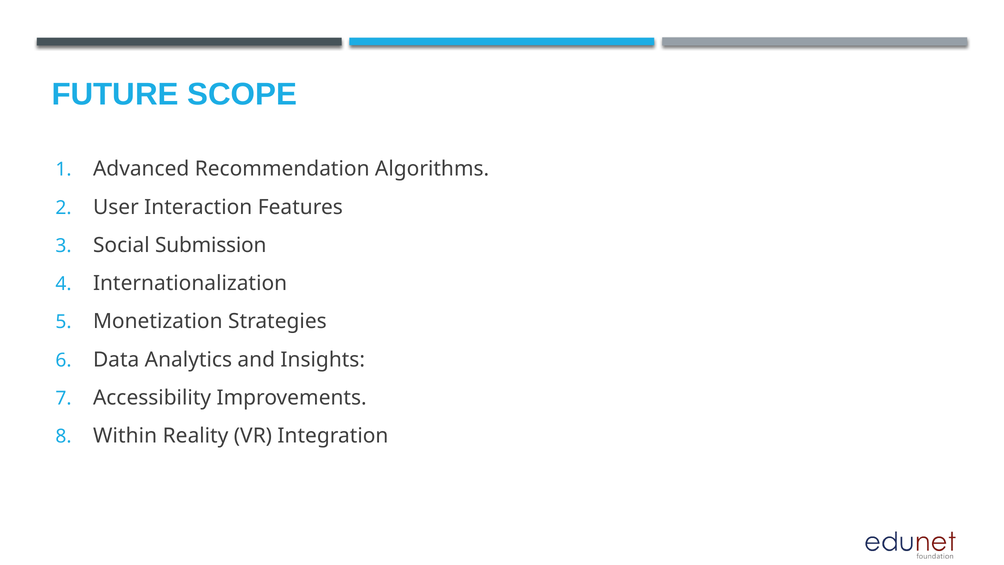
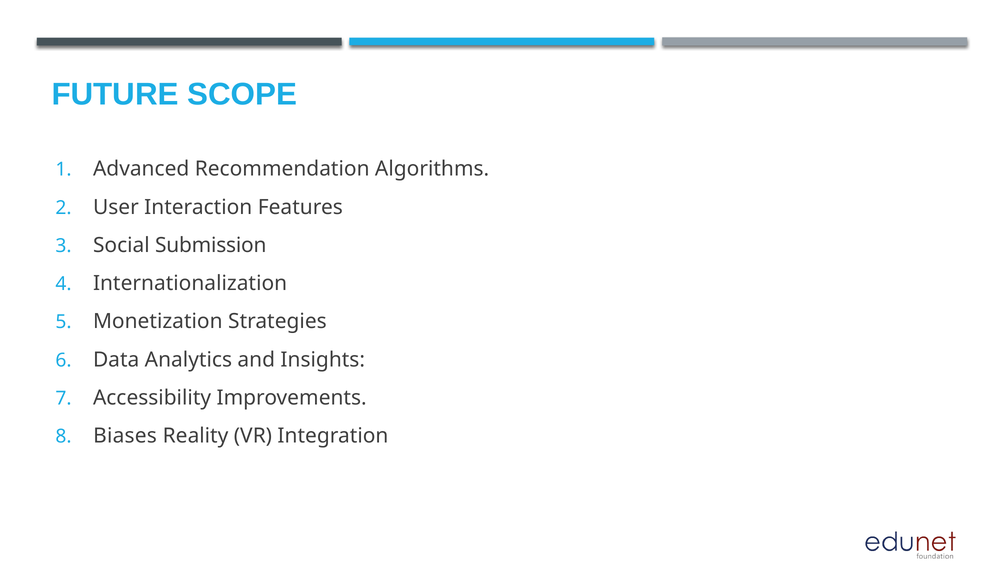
Within: Within -> Biases
